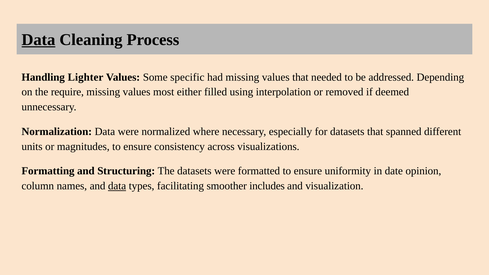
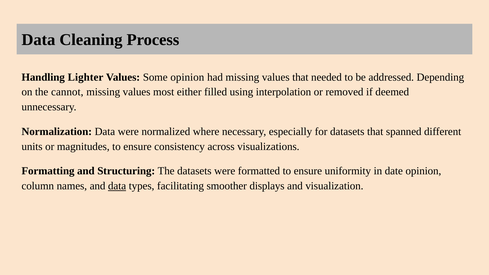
Data at (38, 40) underline: present -> none
Some specific: specific -> opinion
require: require -> cannot
includes: includes -> displays
